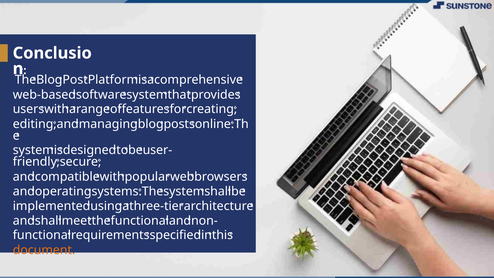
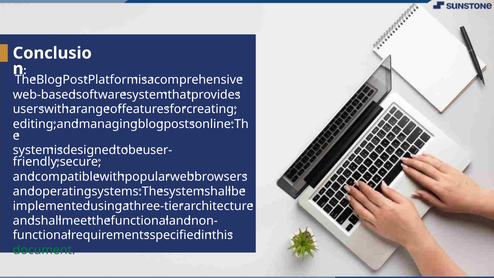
document colour: orange -> green
